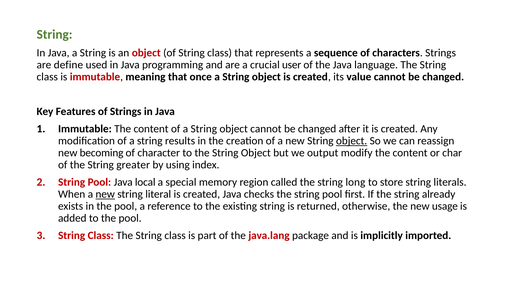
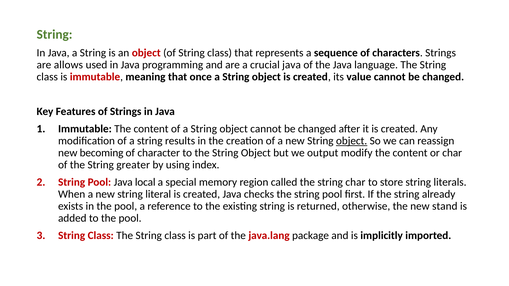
define: define -> allows
crucial user: user -> java
string long: long -> char
new at (105, 194) underline: present -> none
usage: usage -> stand
